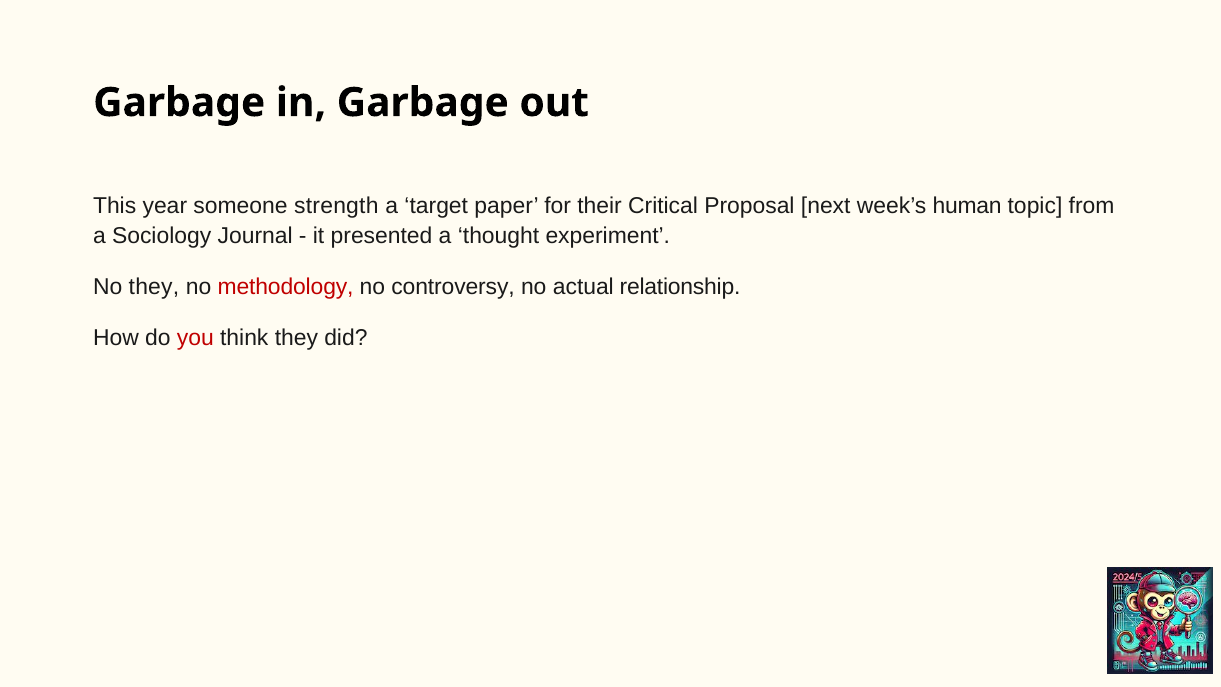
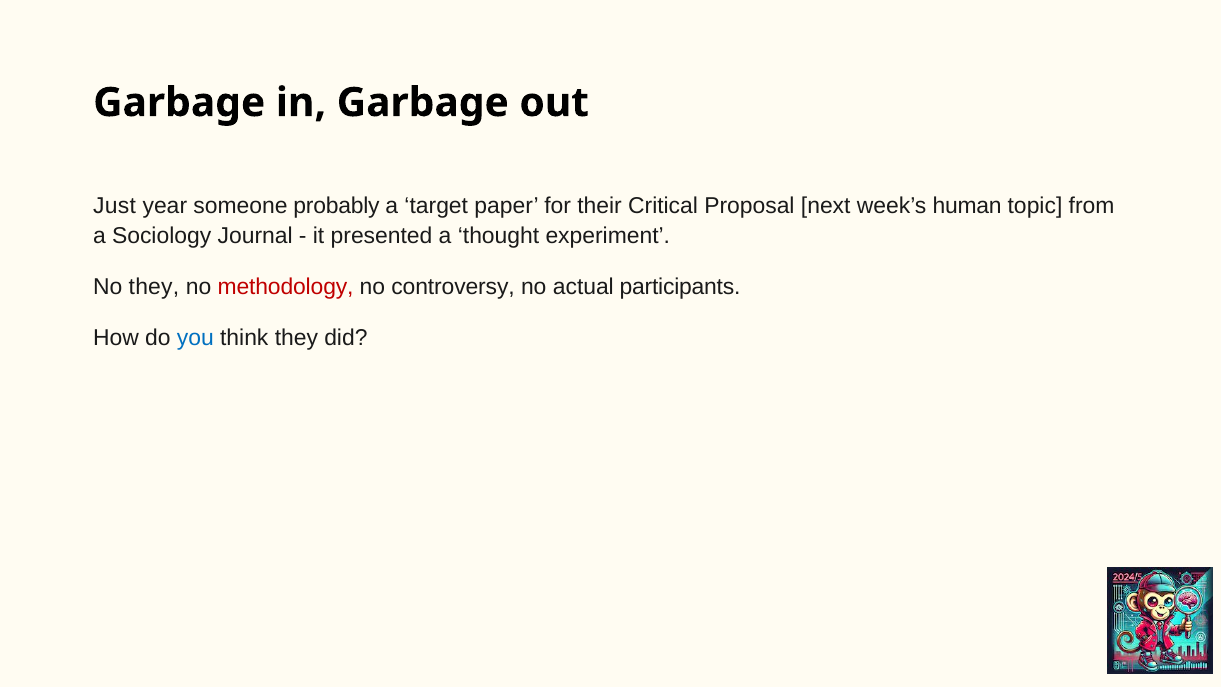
This: This -> Just
strength: strength -> probably
relationship: relationship -> participants
you colour: red -> blue
